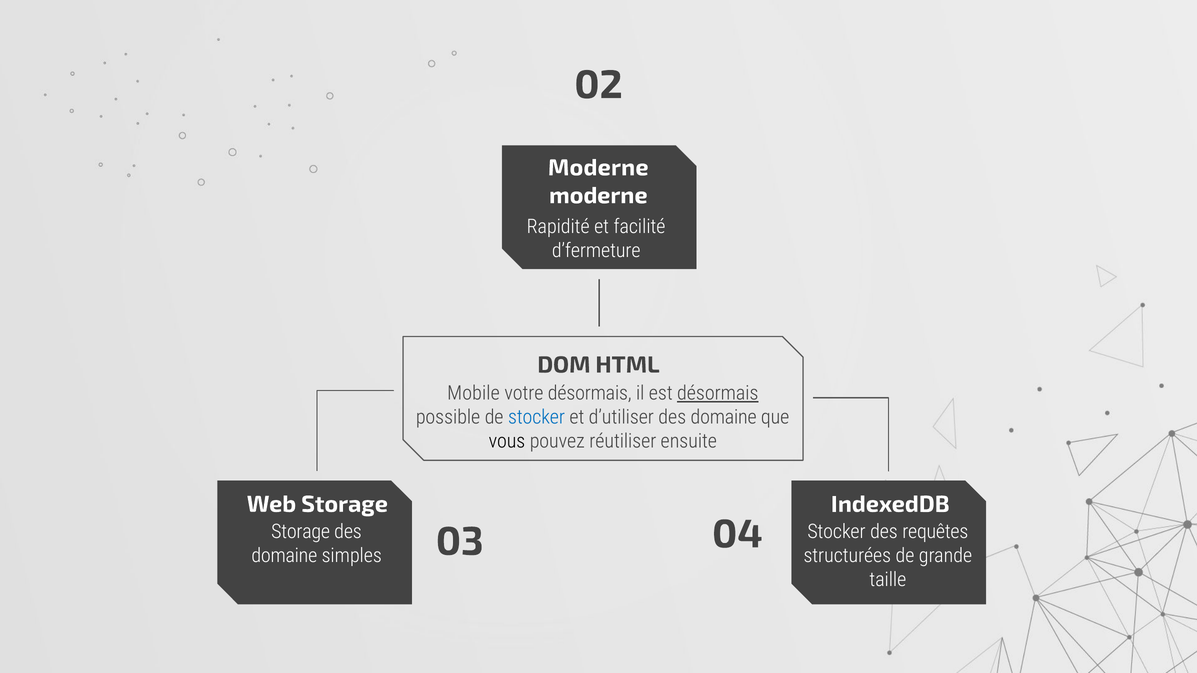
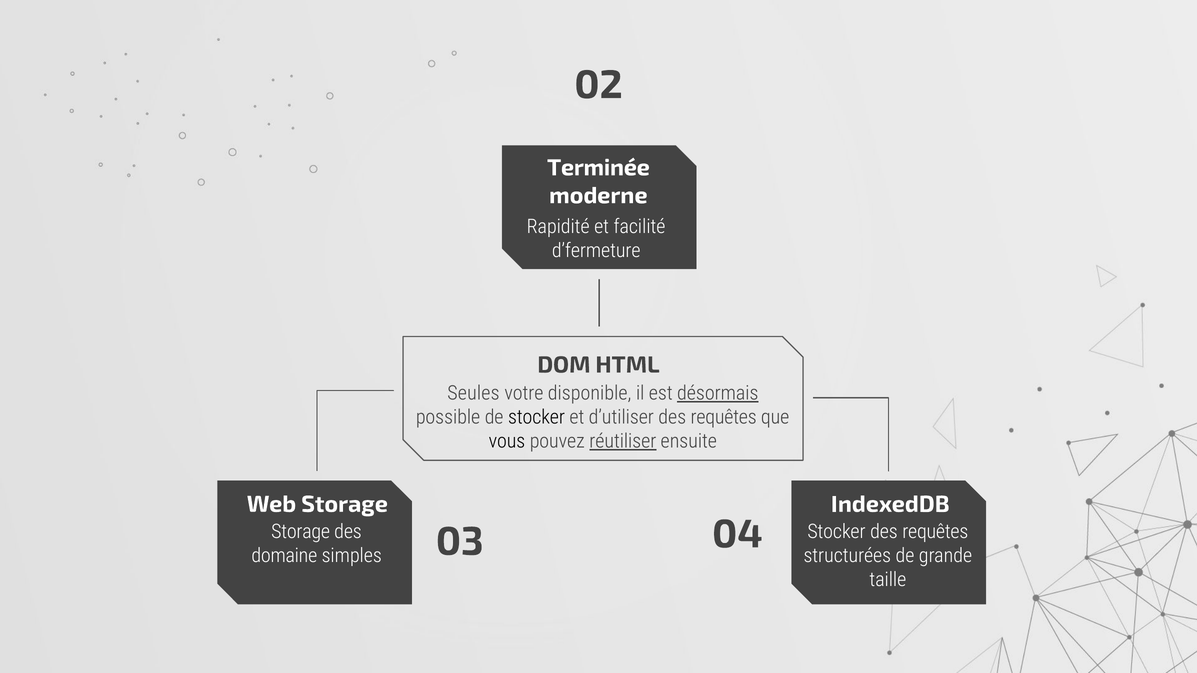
Moderne at (598, 168): Moderne -> Terminée
Mobile: Mobile -> Seules
votre désormais: désormais -> disponible
stocker at (537, 417) colour: blue -> black
d’utiliser des domaine: domaine -> requêtes
réutiliser underline: none -> present
